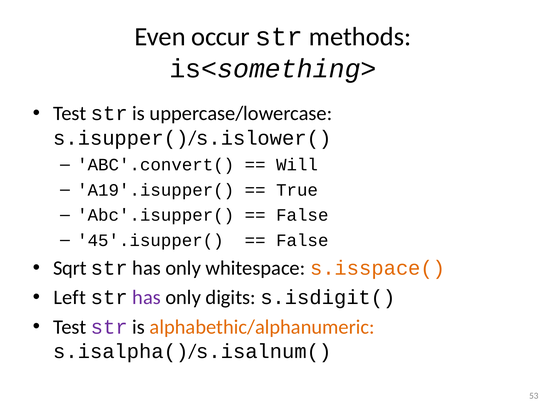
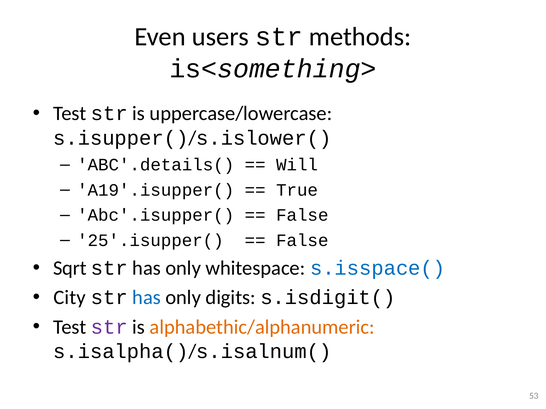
occur: occur -> users
ABC'.convert(: ABC'.convert( -> ABC'.details(
45'.isupper(: 45'.isupper( -> 25'.isupper(
s.isspace( colour: orange -> blue
Left: Left -> City
has at (147, 298) colour: purple -> blue
